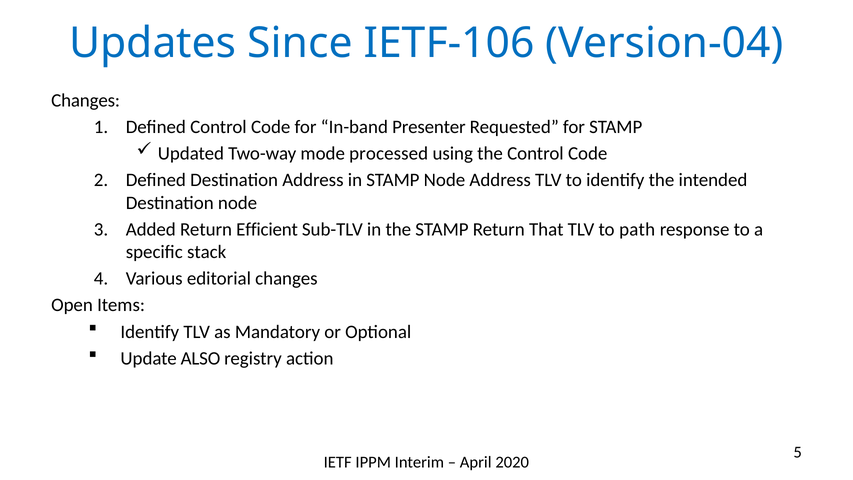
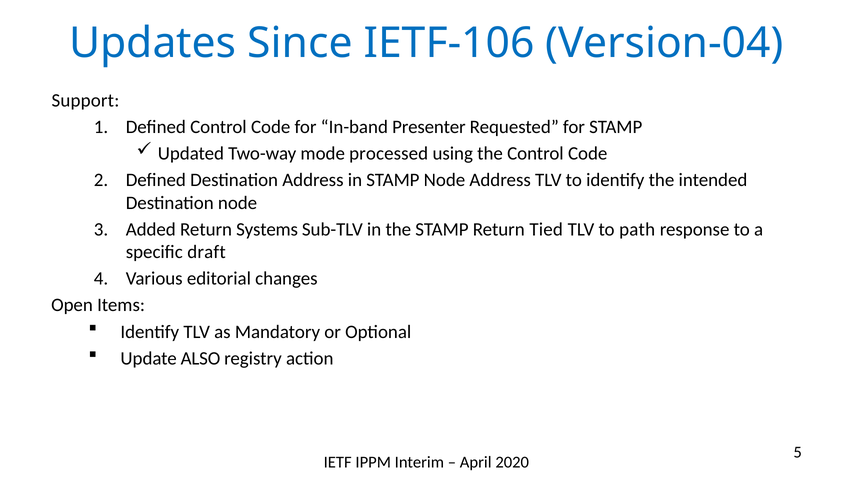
Changes at (86, 100): Changes -> Support
Efficient: Efficient -> Systems
That: That -> Tied
stack: stack -> draft
